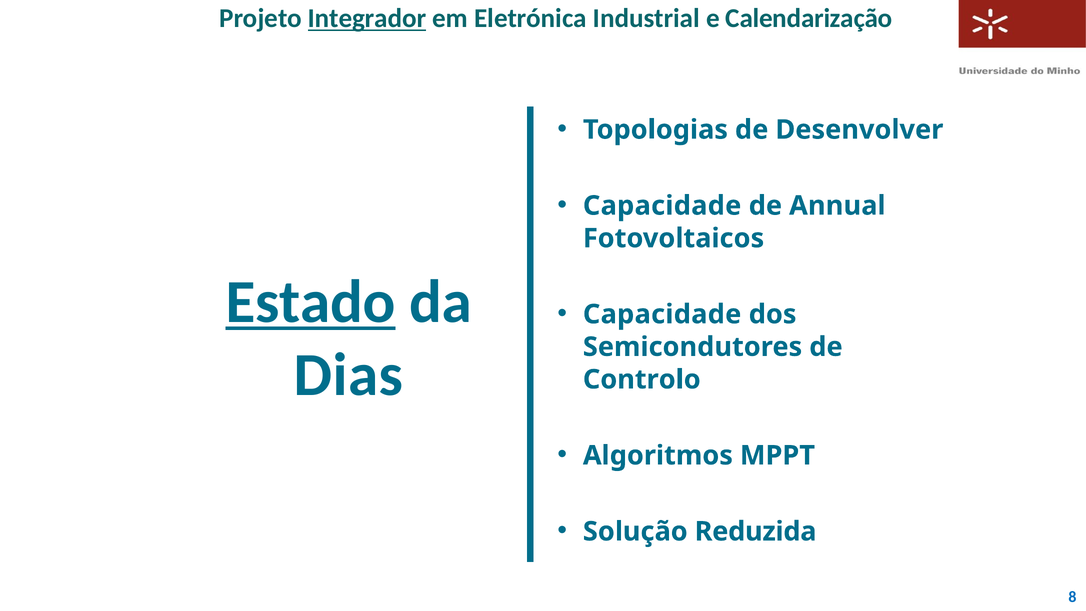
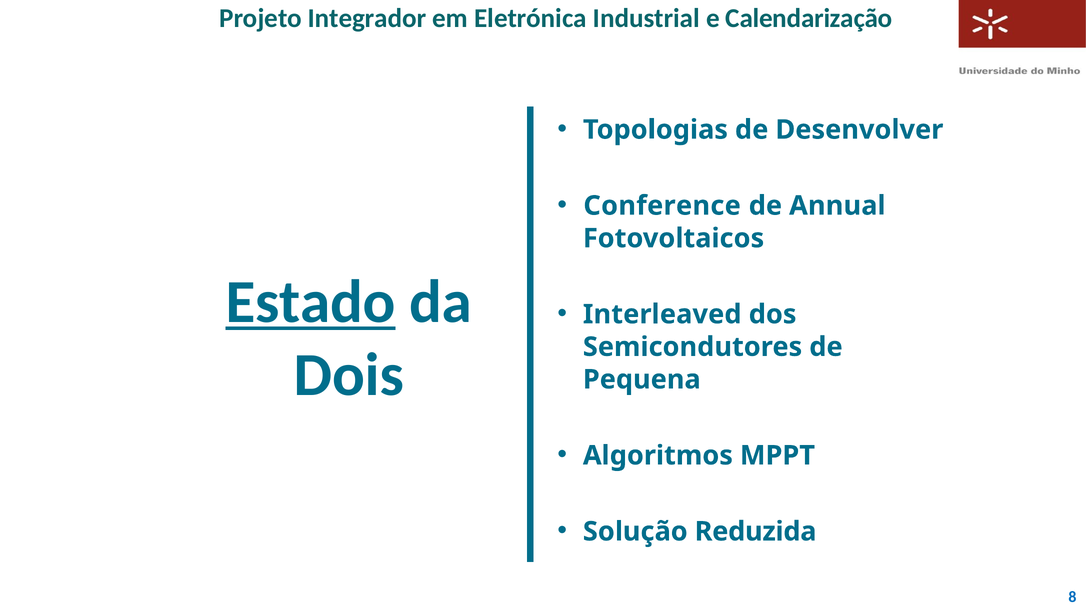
Integrador underline: present -> none
Capacidade at (662, 206): Capacidade -> Conference
Capacidade at (662, 314): Capacidade -> Interleaved
Dias: Dias -> Dois
Controlo: Controlo -> Pequena
